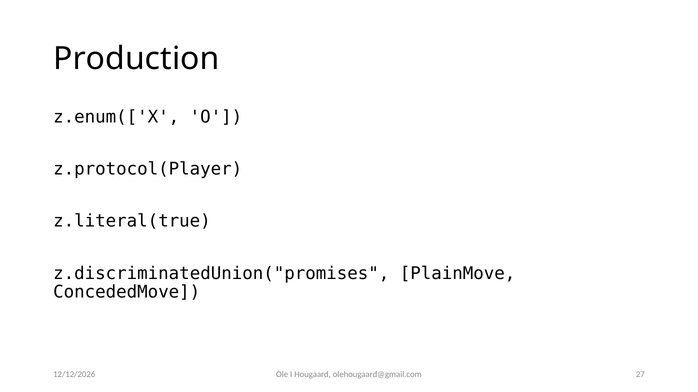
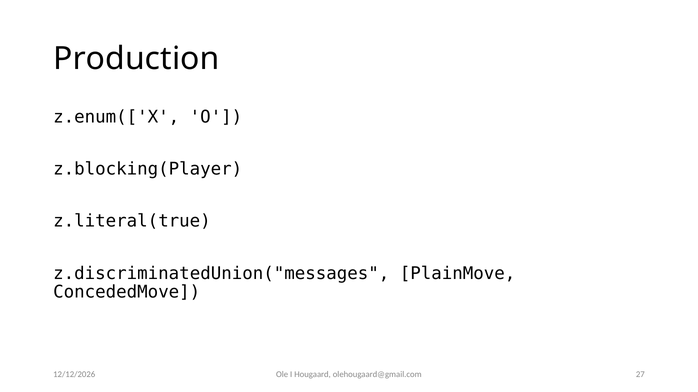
z.protocol(Player: z.protocol(Player -> z.blocking(Player
z.discriminatedUnion("promises: z.discriminatedUnion("promises -> z.discriminatedUnion("messages
